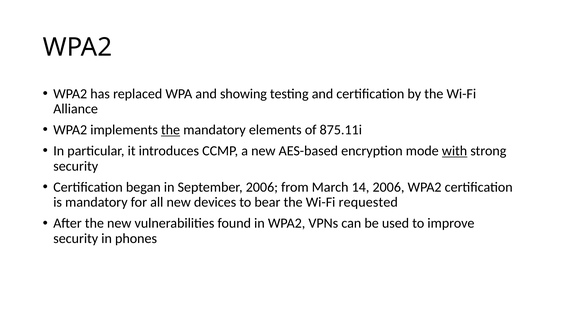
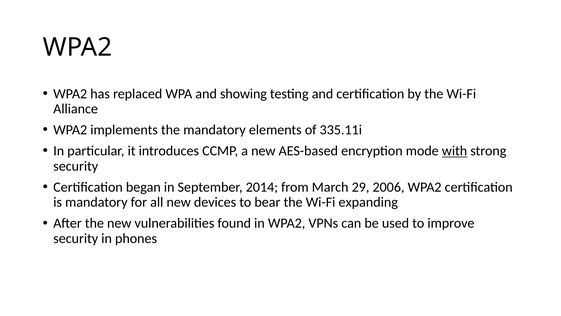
the at (171, 130) underline: present -> none
875.11i: 875.11i -> 335.11i
September 2006: 2006 -> 2014
14: 14 -> 29
requested: requested -> expanding
